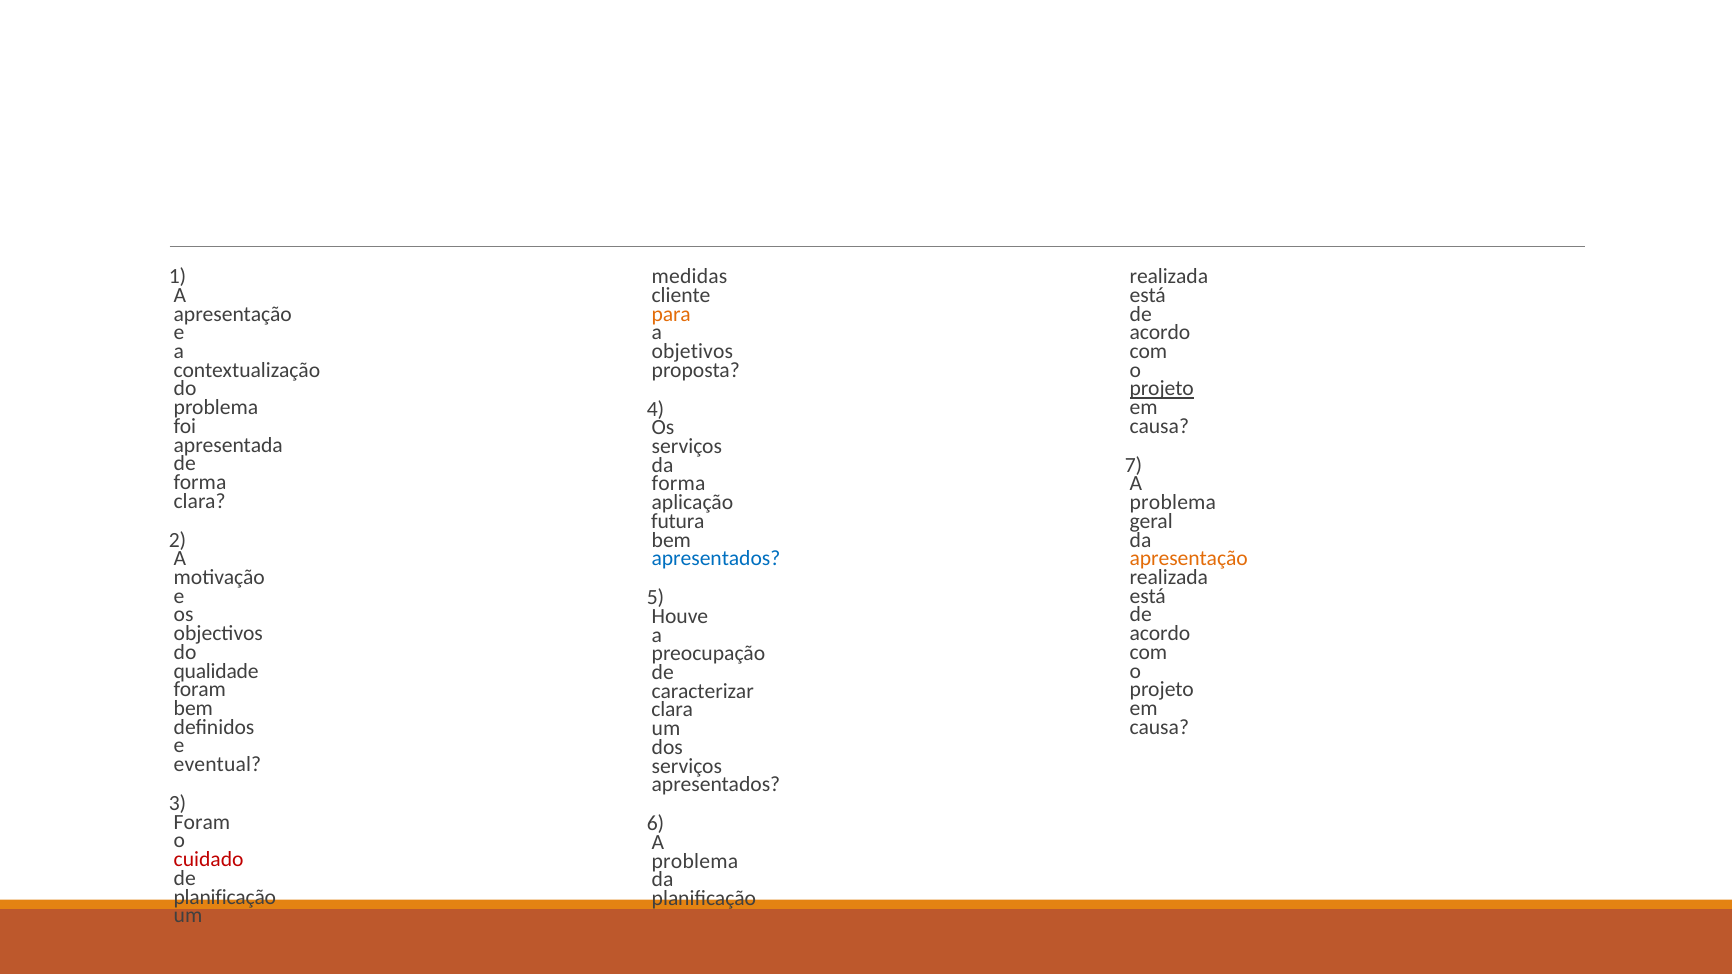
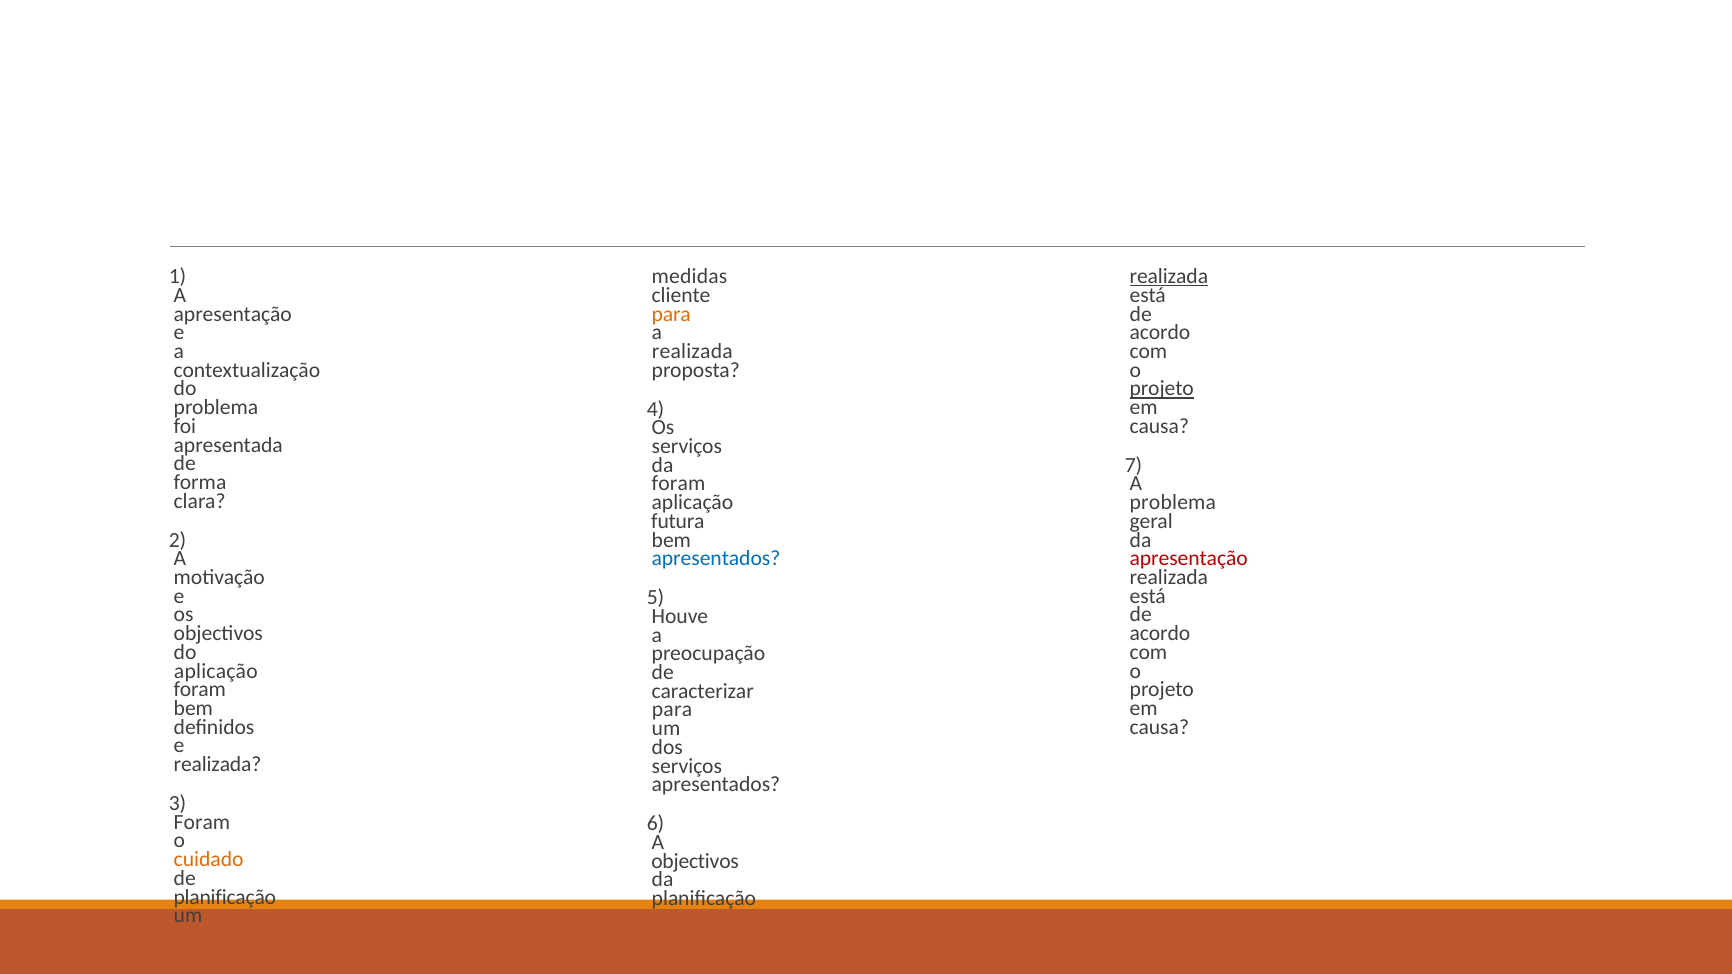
realizada at (1169, 277) underline: none -> present
objetivos at (692, 351): objetivos -> realizada
forma at (679, 484): forma -> foram
apresentação at (1189, 559) colour: orange -> red
qualidade at (216, 671): qualidade -> aplicação
clara at (672, 710): clara -> para
eventual at (217, 765): eventual -> realizada
cuidado colour: red -> orange
problema at (695, 861): problema -> objectivos
